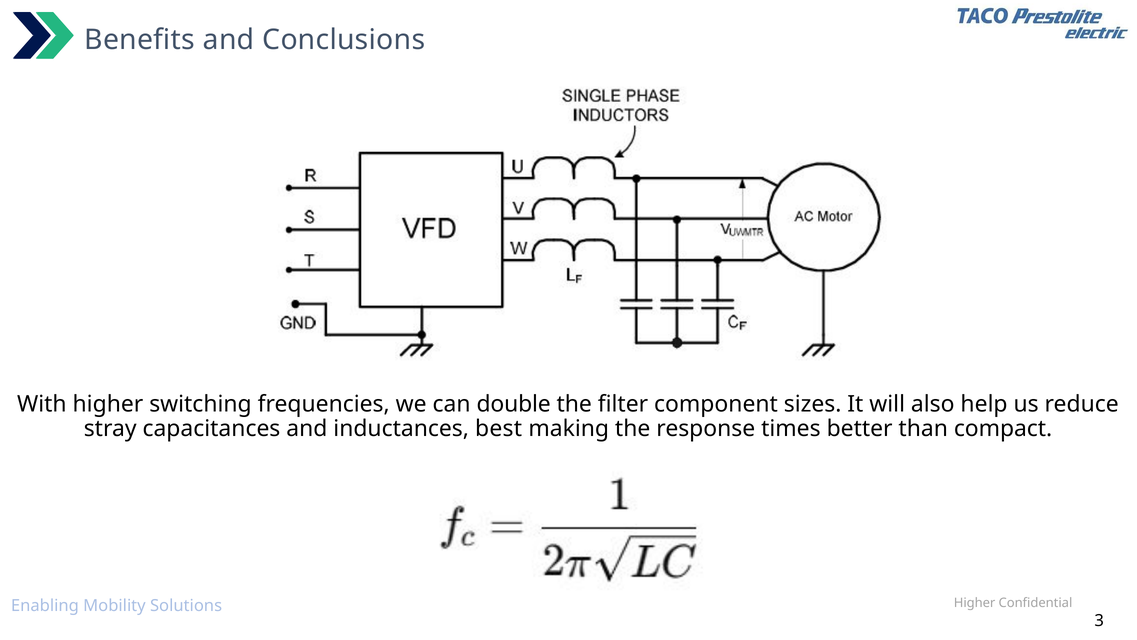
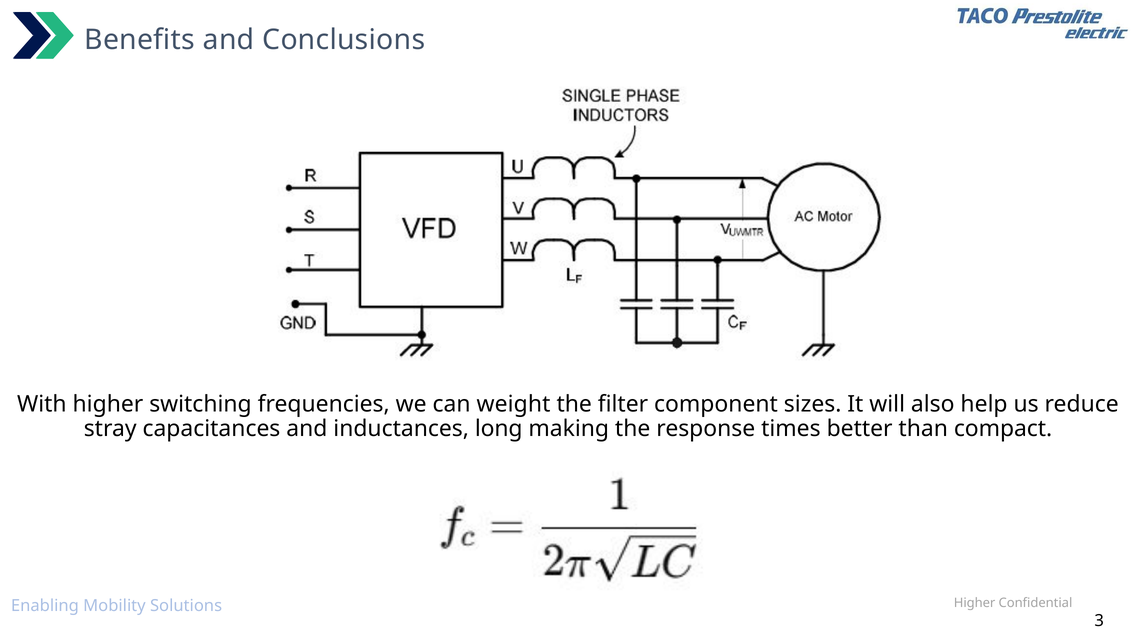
double: double -> weight
best: best -> long
